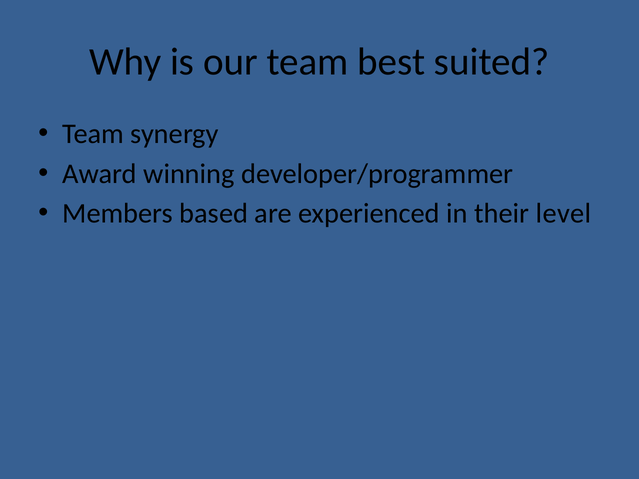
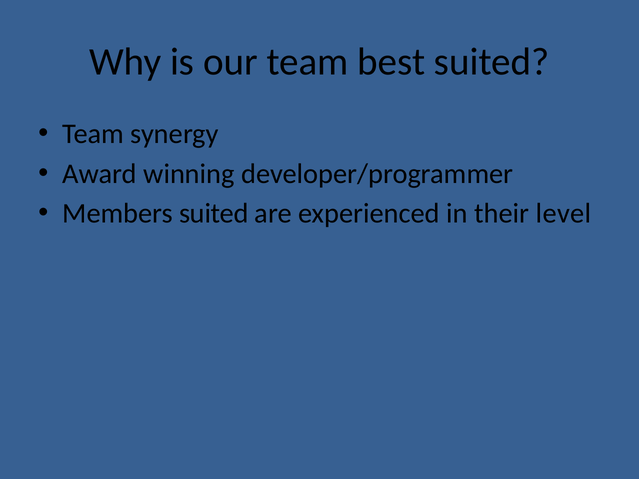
Members based: based -> suited
